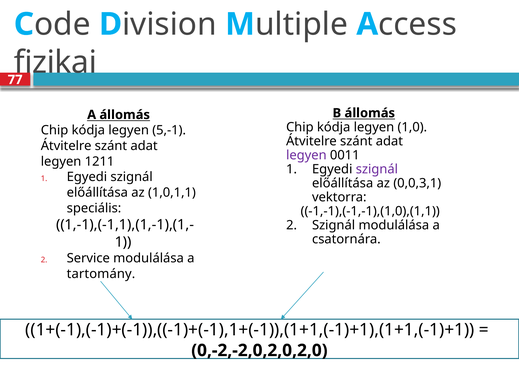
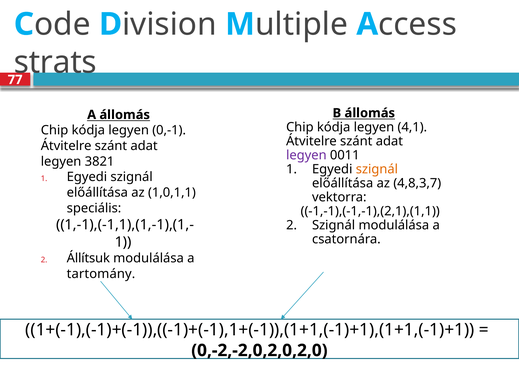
fizikai: fizikai -> strats
1,0: 1,0 -> 4,1
5,-1: 5,-1 -> 0,-1
1211: 1211 -> 3821
szignál at (377, 169) colour: purple -> orange
0,0,3,1: 0,0,3,1 -> 4,8,3,7
-1,-1),(-1,-1),(1,0),(1,1: -1,-1),(-1,-1),(1,0),(1,1 -> -1,-1),(-1,-1),(2,1),(1,1
Service: Service -> Állítsuk
